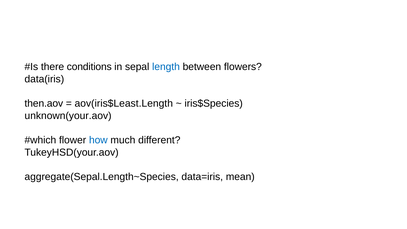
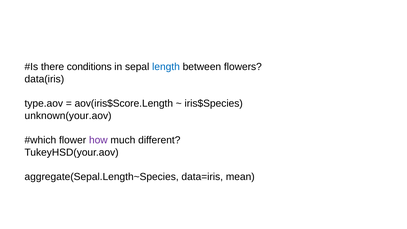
then.aov: then.aov -> type.aov
aov(iris$Least.Length: aov(iris$Least.Length -> aov(iris$Score.Length
how colour: blue -> purple
